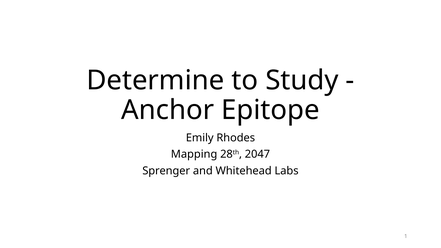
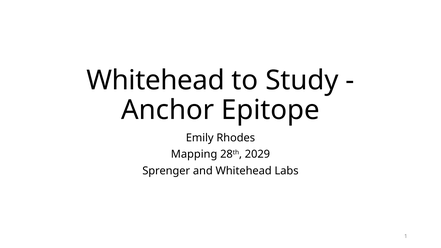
Determine at (155, 80): Determine -> Whitehead
2047: 2047 -> 2029
